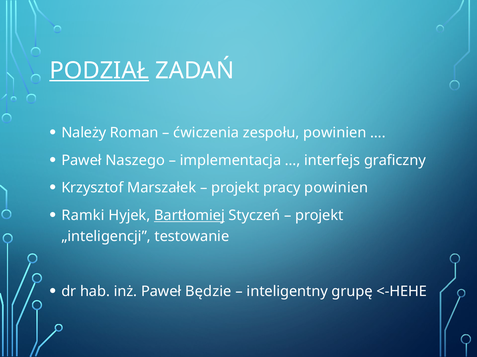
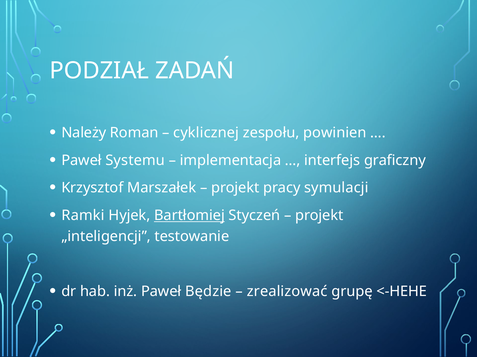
PODZIAŁ underline: present -> none
ćwiczenia: ćwiczenia -> cyklicznej
Naszego: Naszego -> Systemu
pracy powinien: powinien -> symulacji
inteligentny: inteligentny -> zrealizować
